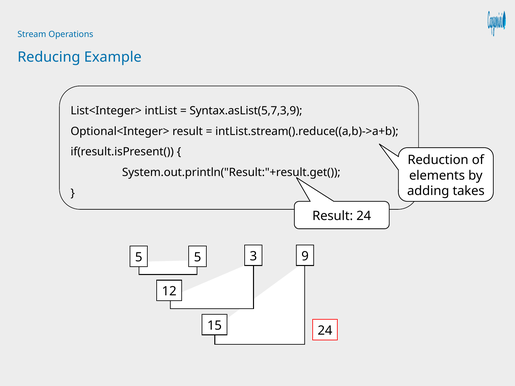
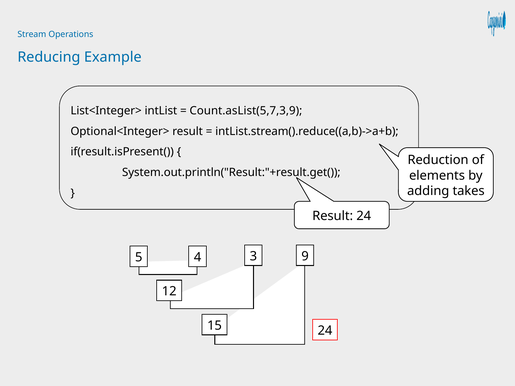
Syntax.asList(5,7,3,9: Syntax.asList(5,7,3,9 -> Count.asList(5,7,3,9
5 5: 5 -> 4
